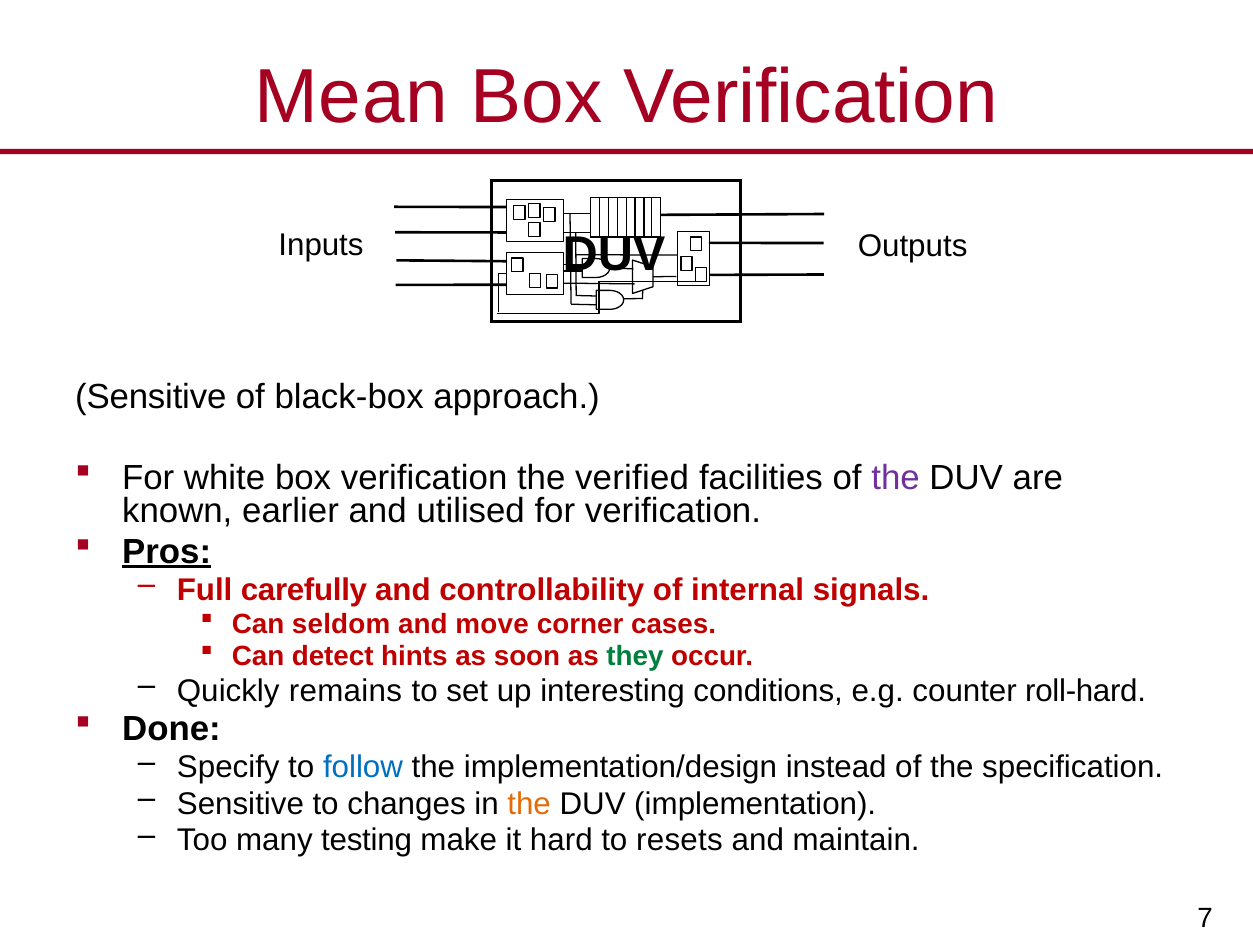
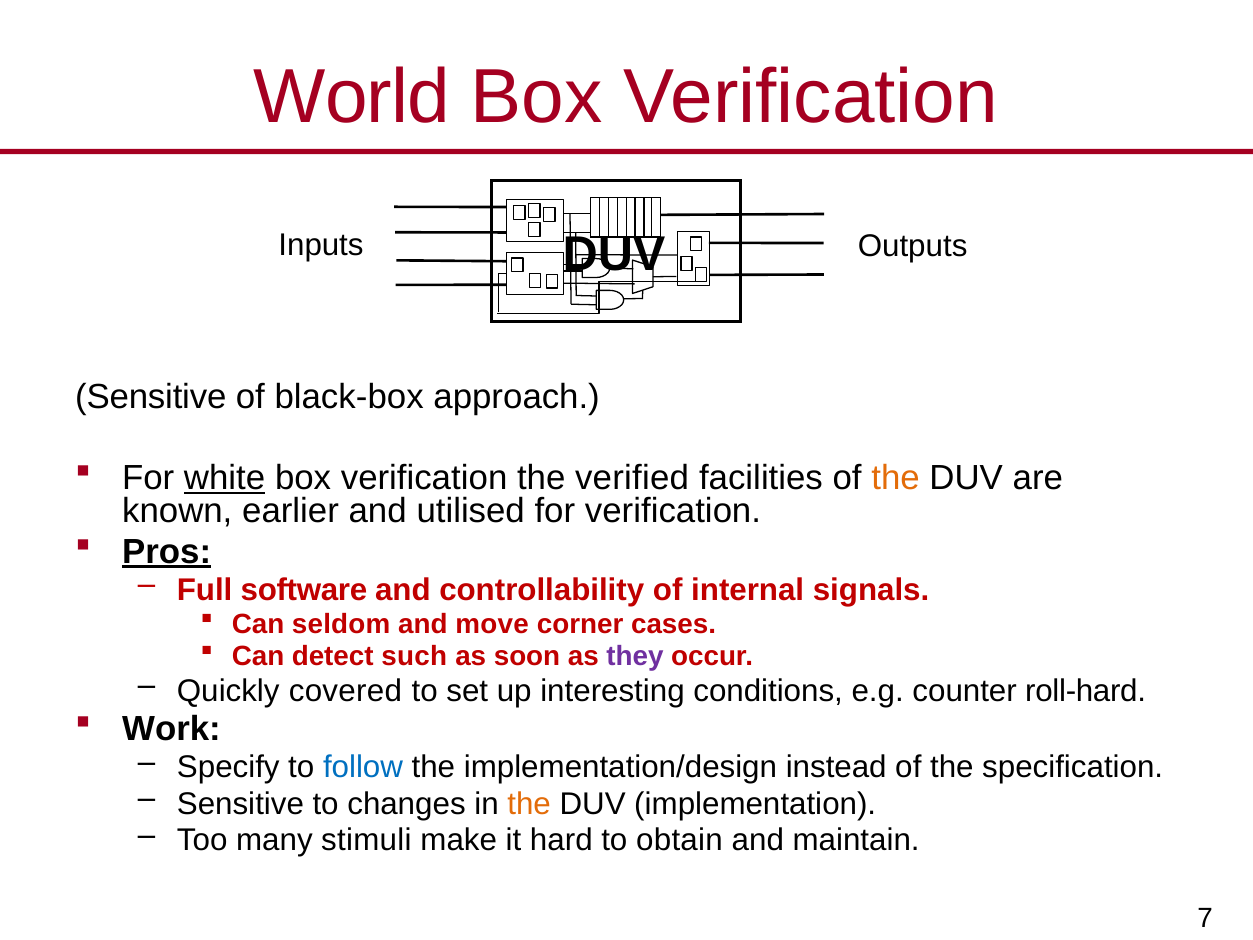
Mean: Mean -> World
white underline: none -> present
the at (896, 478) colour: purple -> orange
carefully: carefully -> software
hints: hints -> such
they colour: green -> purple
remains: remains -> covered
Done: Done -> Work
testing: testing -> stimuli
resets: resets -> obtain
